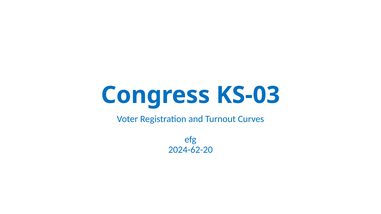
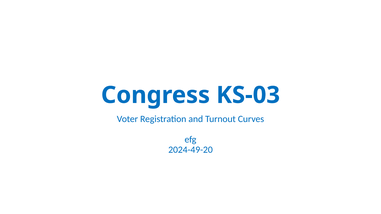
2024-62-20: 2024-62-20 -> 2024-49-20
